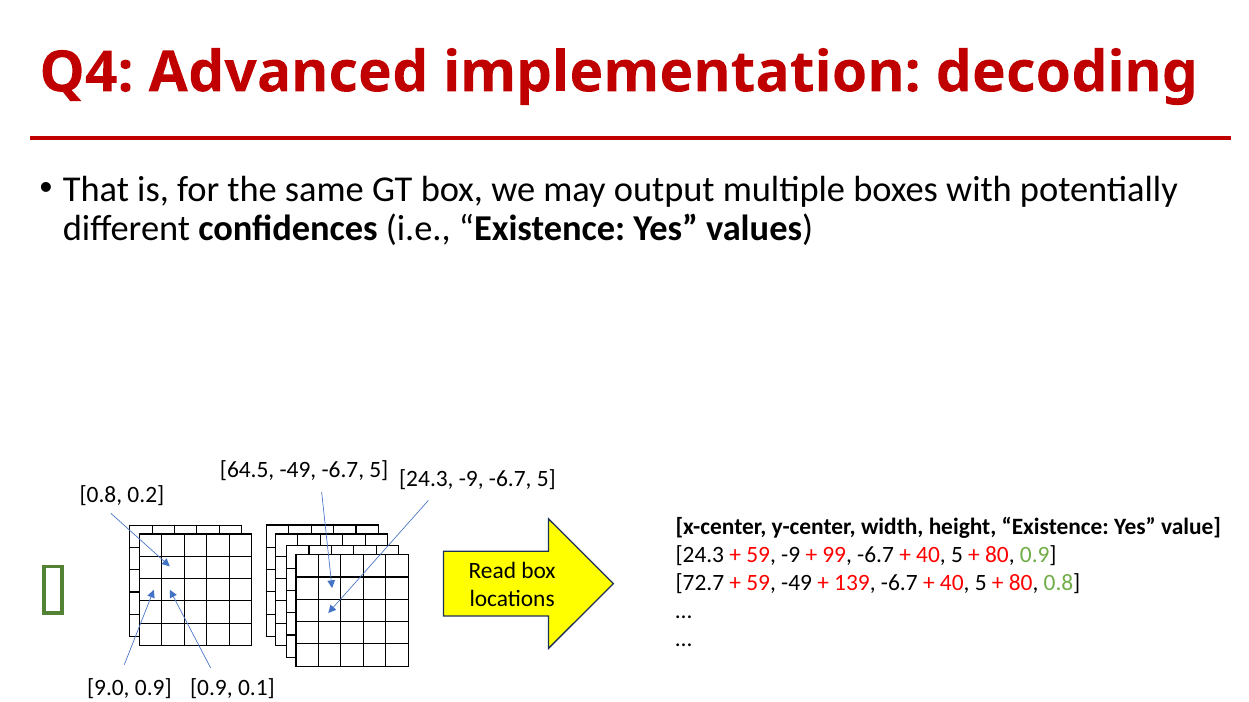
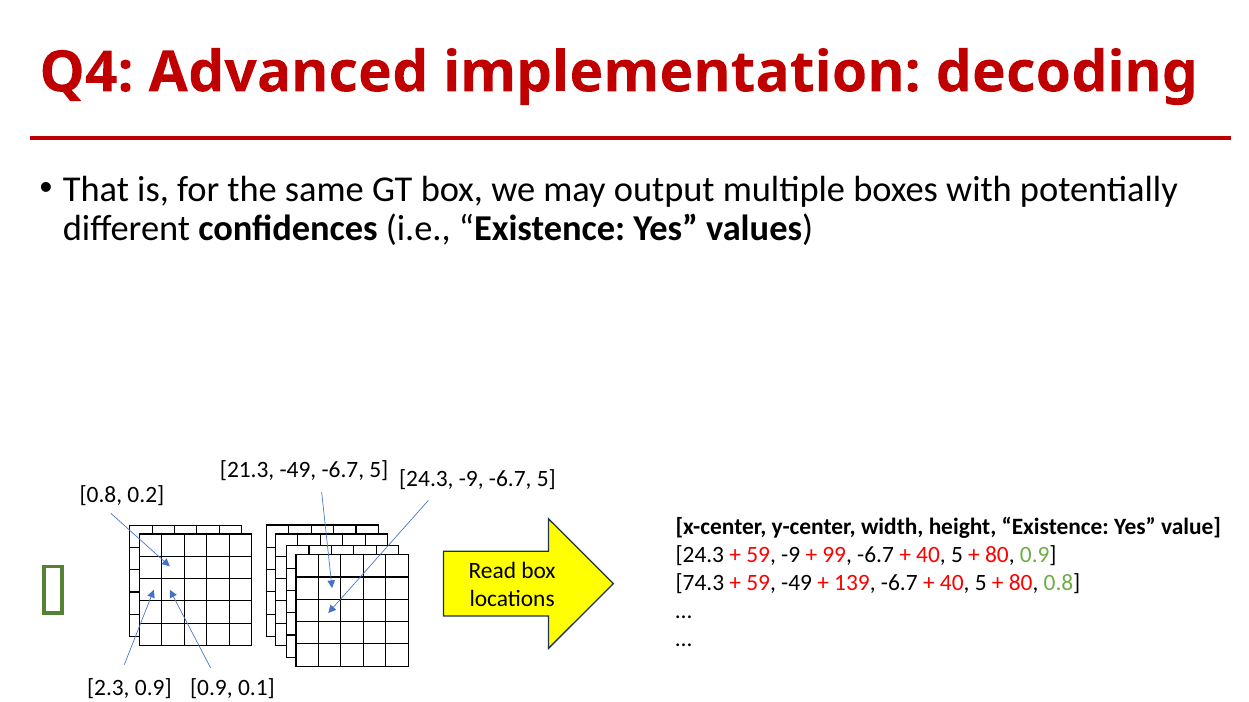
64.5: 64.5 -> 21.3
72.7: 72.7 -> 74.3
9.0: 9.0 -> 2.3
